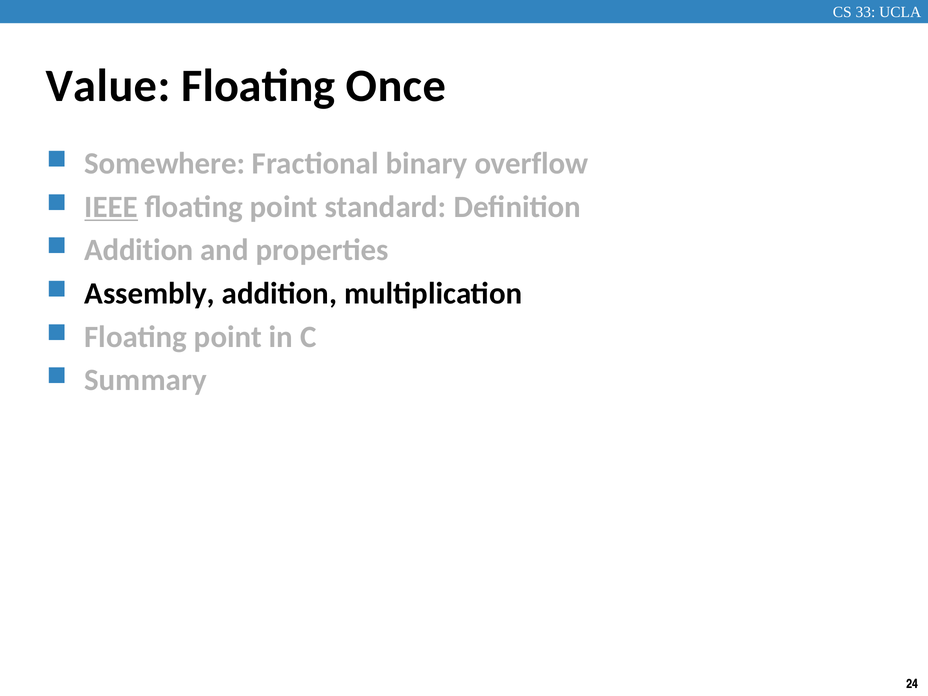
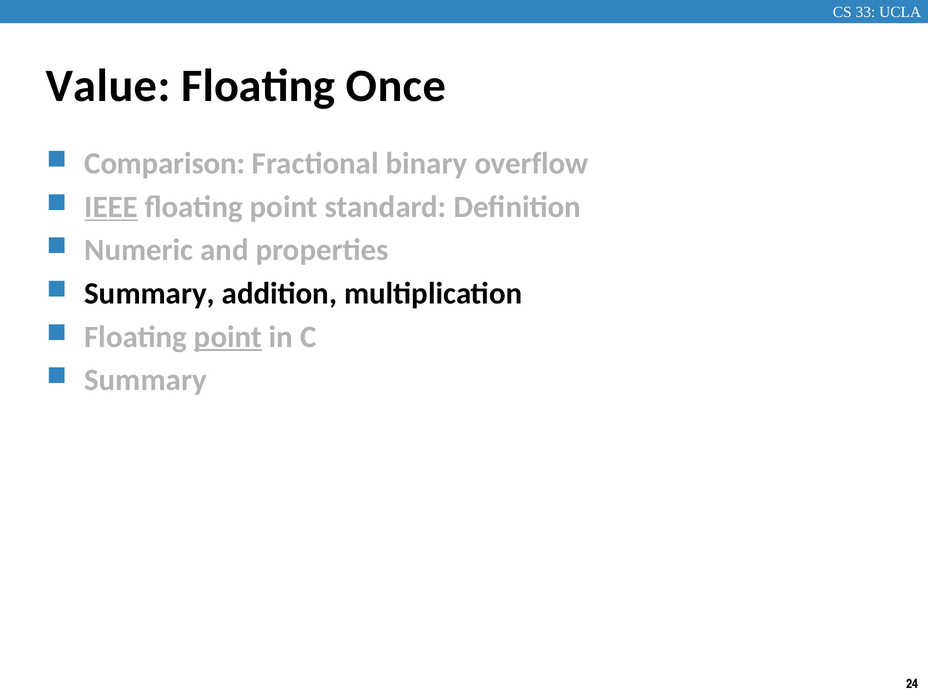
Somewhere: Somewhere -> Comparison
Addition at (139, 250): Addition -> Numeric
Assembly at (150, 294): Assembly -> Summary
point at (228, 337) underline: none -> present
